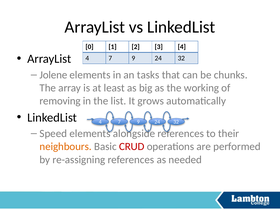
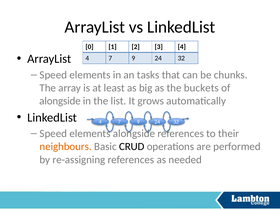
Jolene at (53, 75): Jolene -> Speed
working: working -> buckets
removing at (60, 101): removing -> alongside
CRUD colour: red -> black
